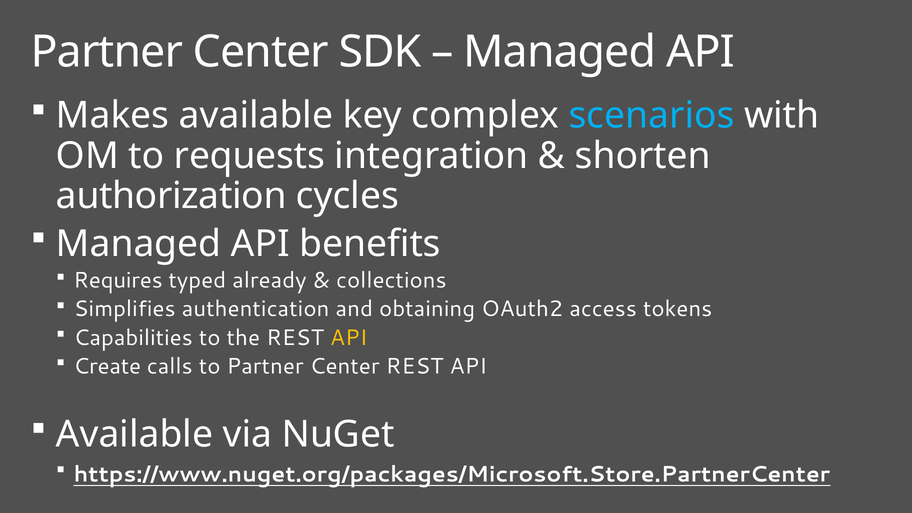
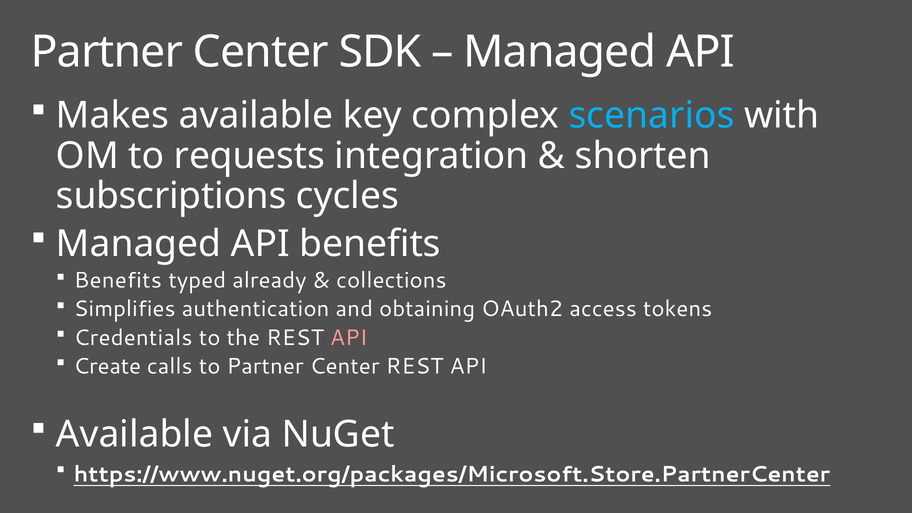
authorization: authorization -> subscriptions
Requires at (118, 280): Requires -> Benefits
Capabilities: Capabilities -> Credentials
API at (349, 338) colour: yellow -> pink
